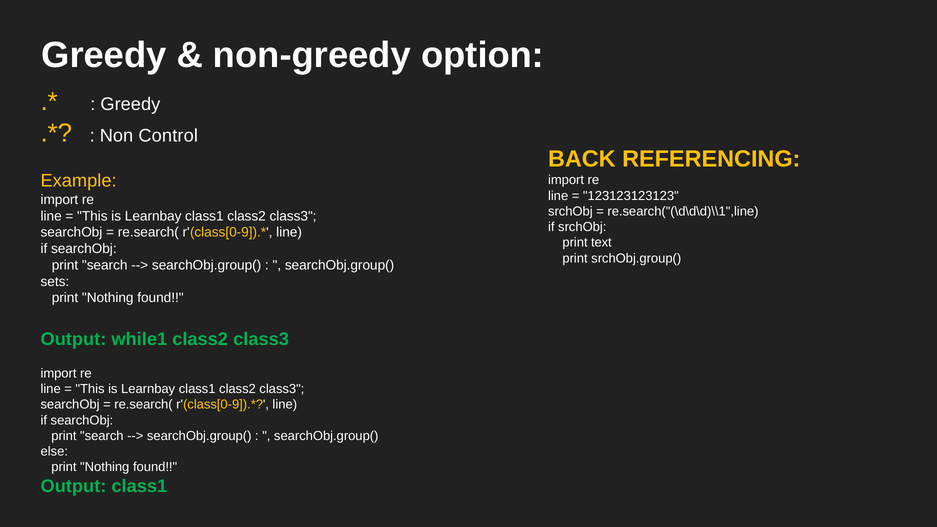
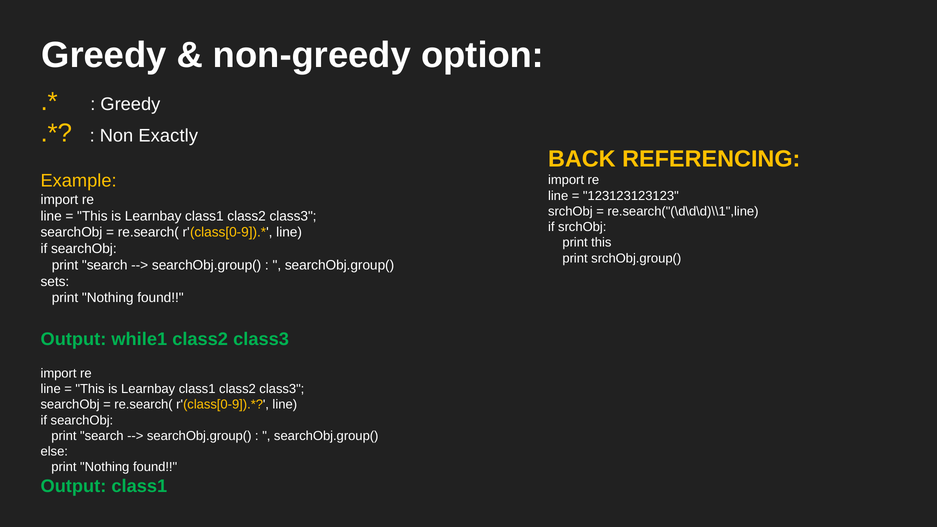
Control: Control -> Exactly
print text: text -> this
